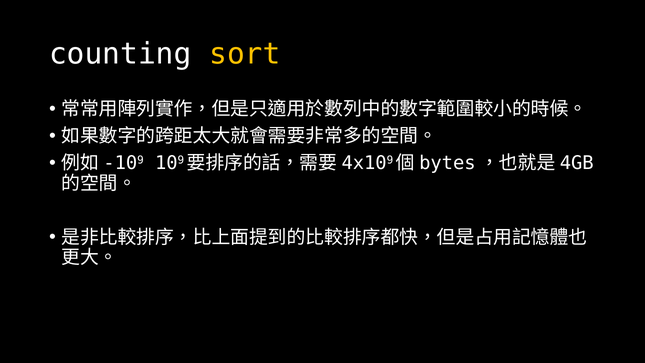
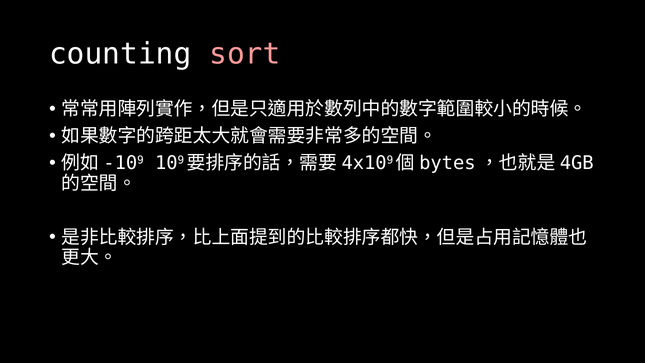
sort colour: yellow -> pink
